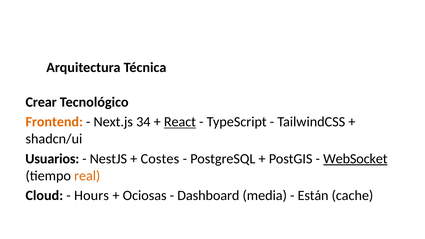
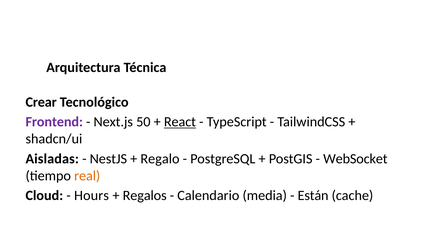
Frontend colour: orange -> purple
34: 34 -> 50
Usuarios: Usuarios -> Aisladas
Costes: Costes -> Regalo
WebSocket underline: present -> none
Ociosas: Ociosas -> Regalos
Dashboard: Dashboard -> Calendario
